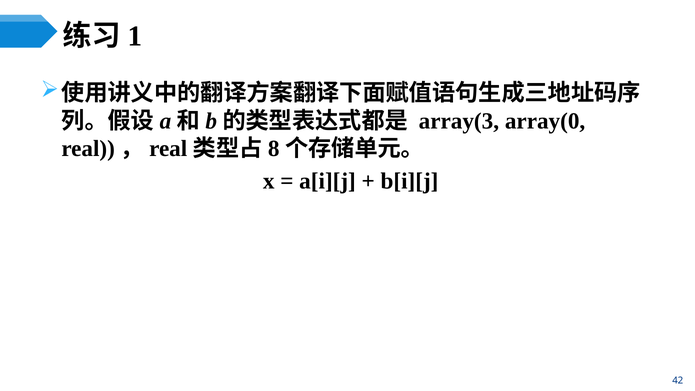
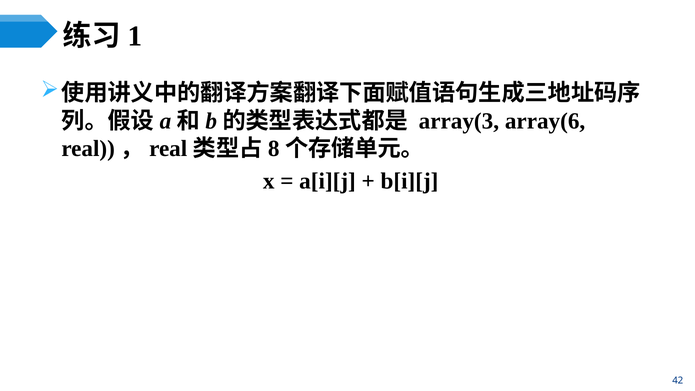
array(0: array(0 -> array(6
